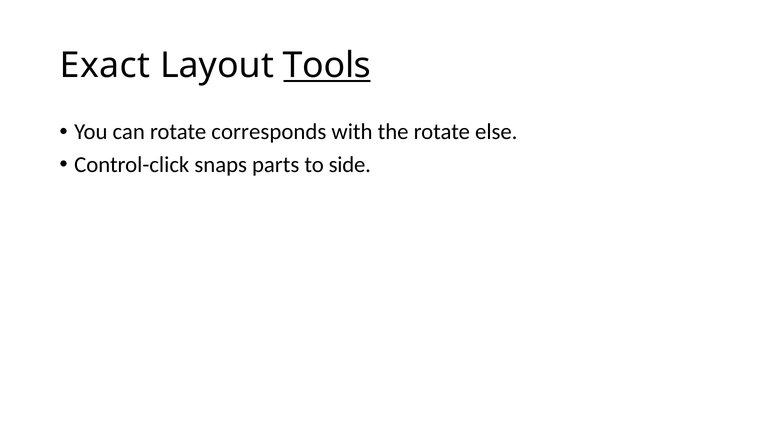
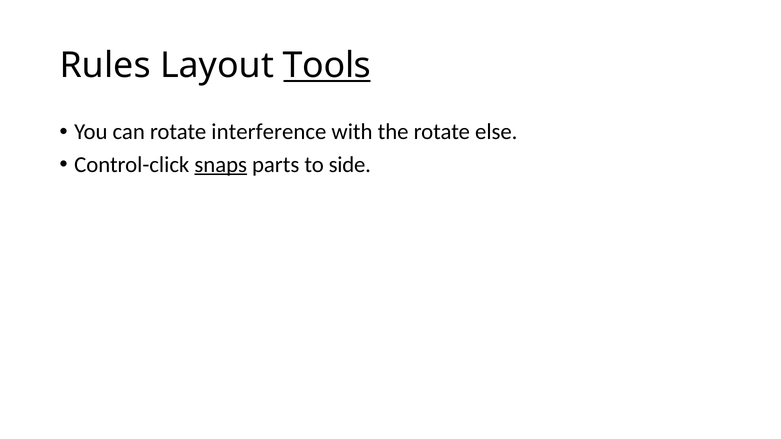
Exact: Exact -> Rules
corresponds: corresponds -> interference
snaps underline: none -> present
